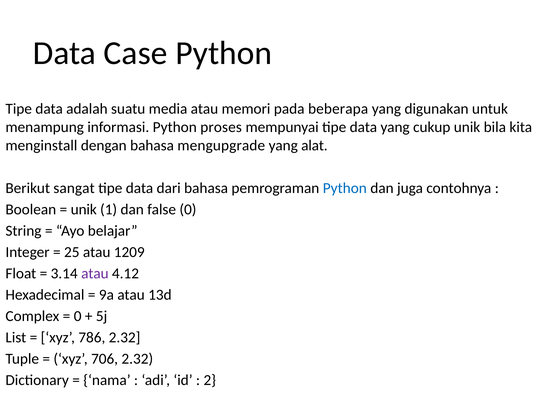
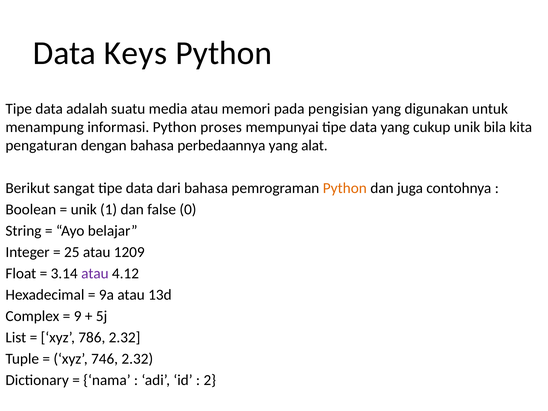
Case: Case -> Keys
beberapa: beberapa -> pengisian
menginstall: menginstall -> pengaturan
mengupgrade: mengupgrade -> perbedaannya
Python at (345, 188) colour: blue -> orange
0 at (78, 316): 0 -> 9
706: 706 -> 746
